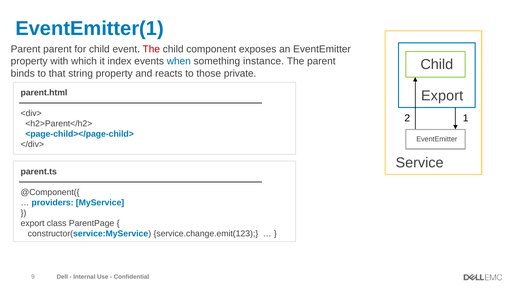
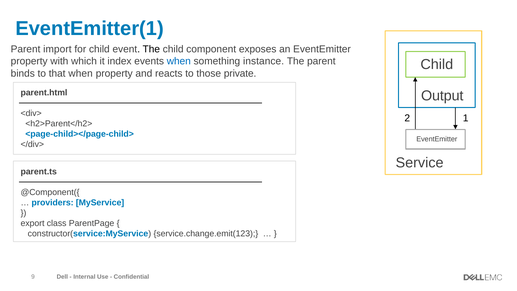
Parent parent: parent -> import
The at (151, 49) colour: red -> black
that string: string -> when
Export at (442, 96): Export -> Output
